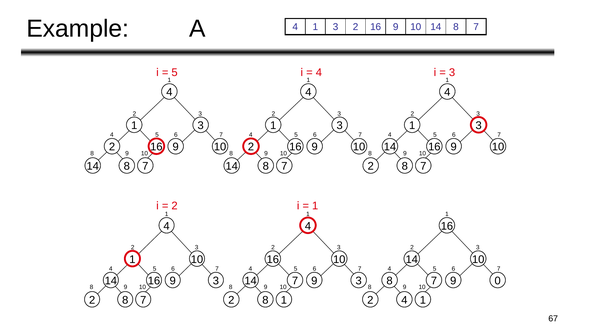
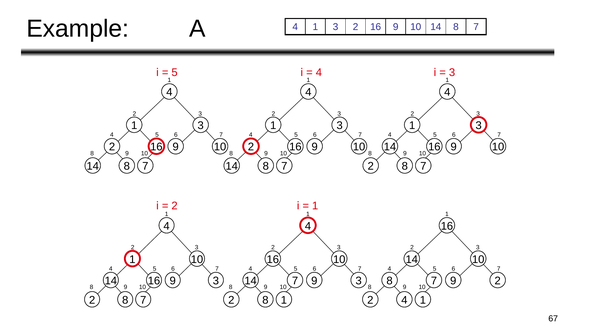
9 0: 0 -> 2
